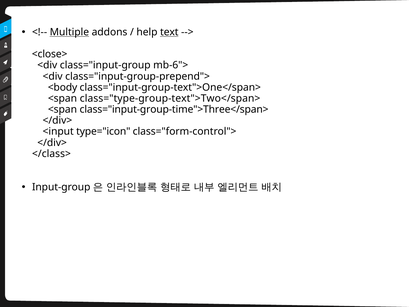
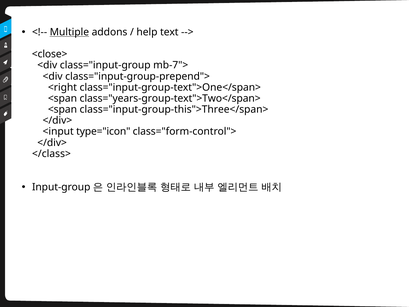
text underline: present -> none
mb-6">: mb-6"> -> mb-7">
<body: <body -> <right
class="type-group-text">Two</span>: class="type-group-text">Two</span> -> class="years-group-text">Two</span>
class="input-group-time">Three</span>: class="input-group-time">Three</span> -> class="input-group-this">Three</span>
